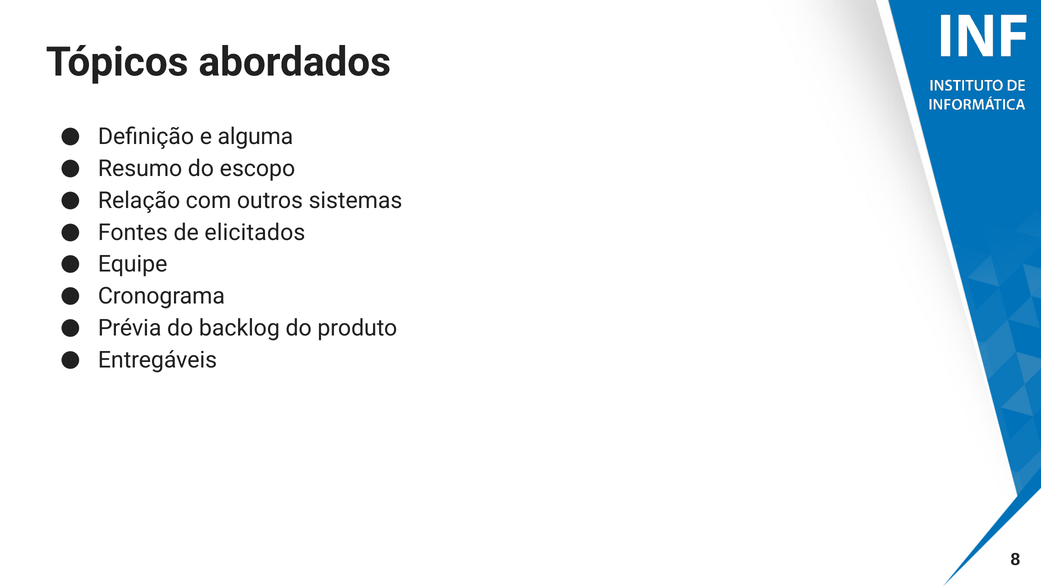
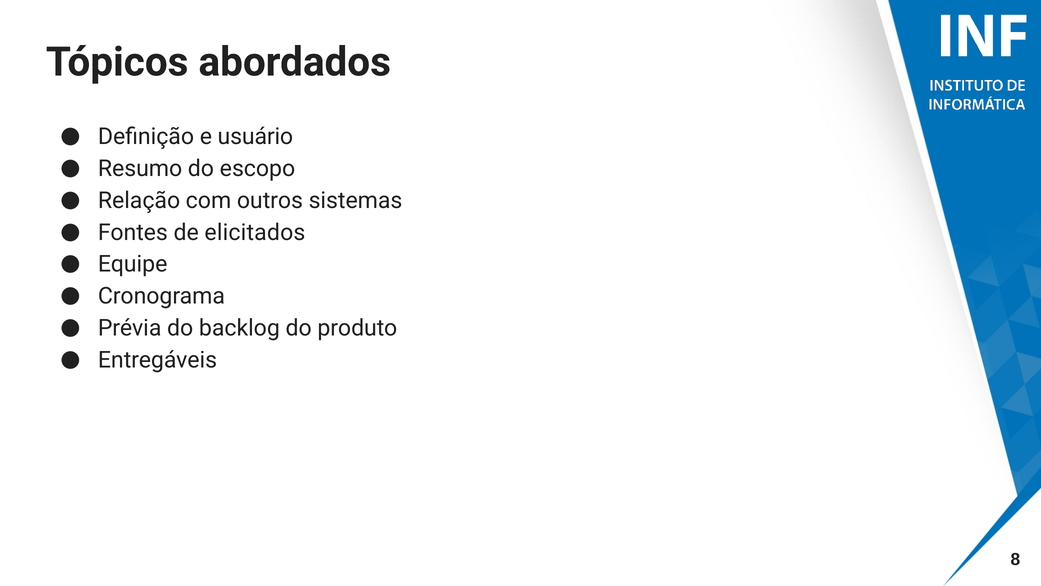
alguma: alguma -> usuário
